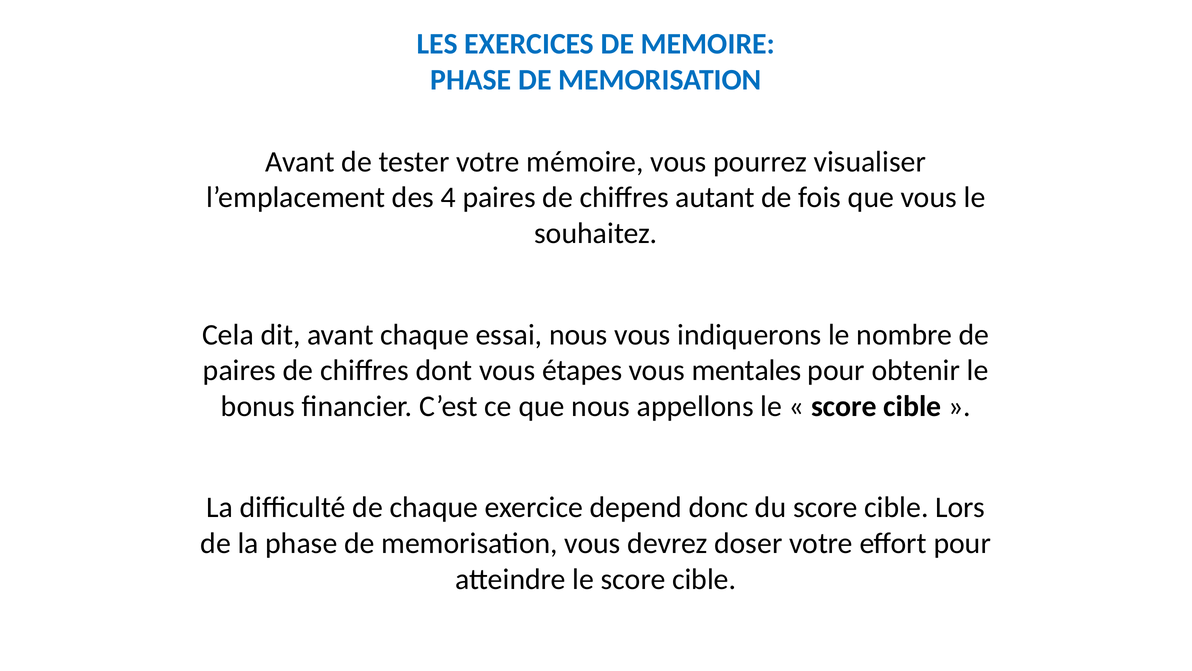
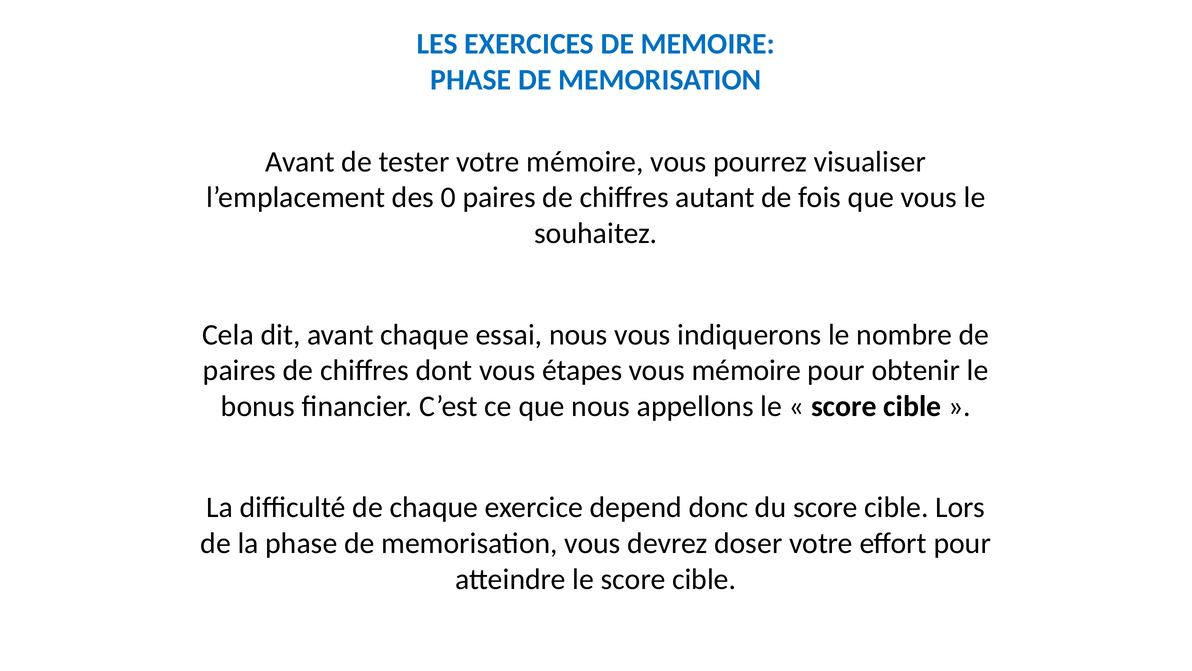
4: 4 -> 0
vous mentales: mentales -> mémoire
